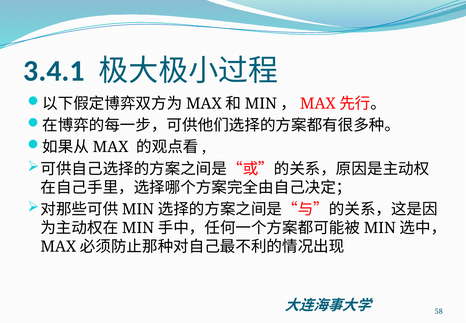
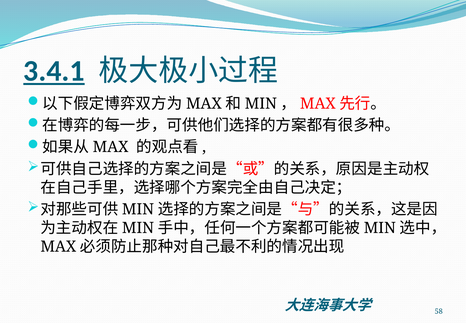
3.4.1 underline: none -> present
